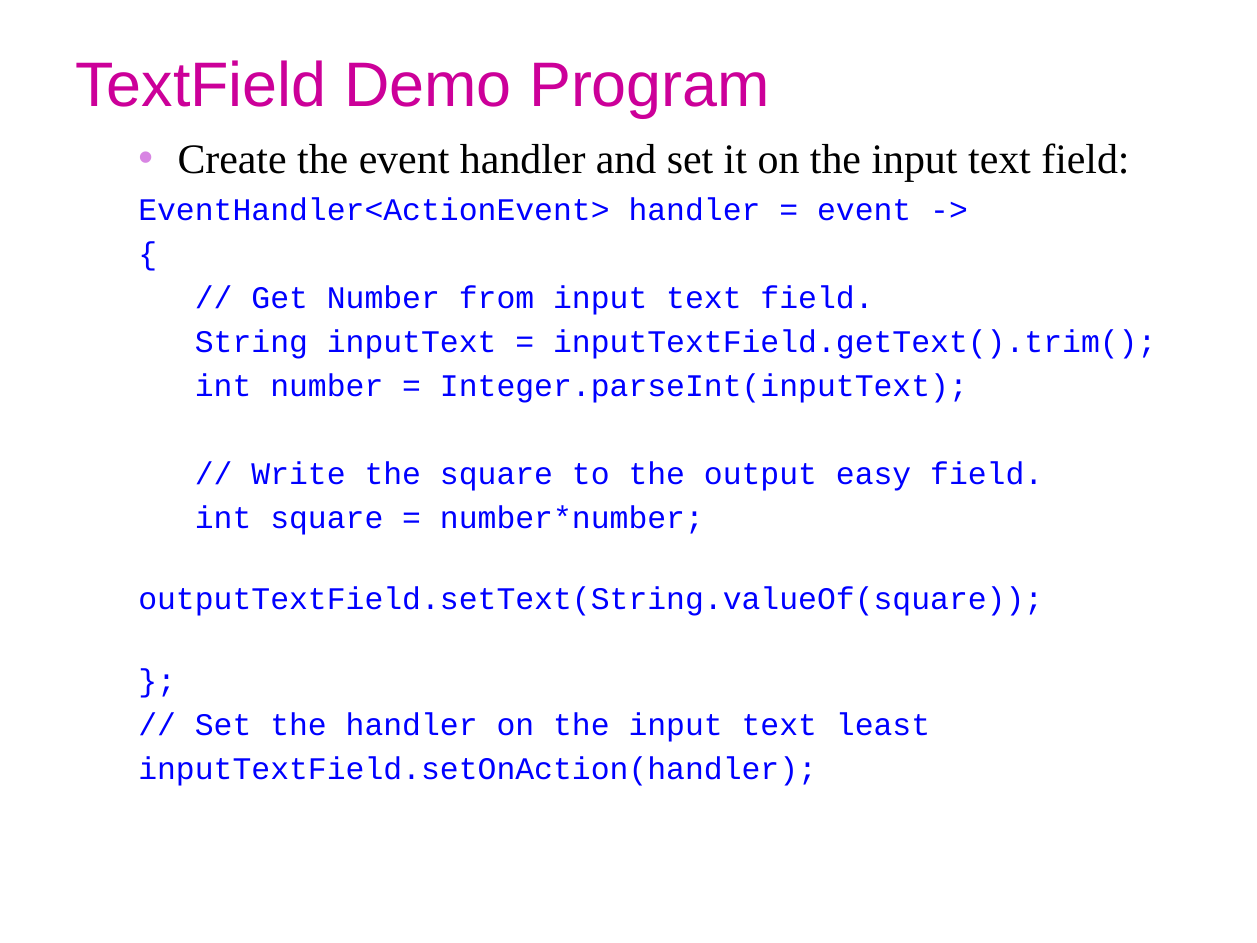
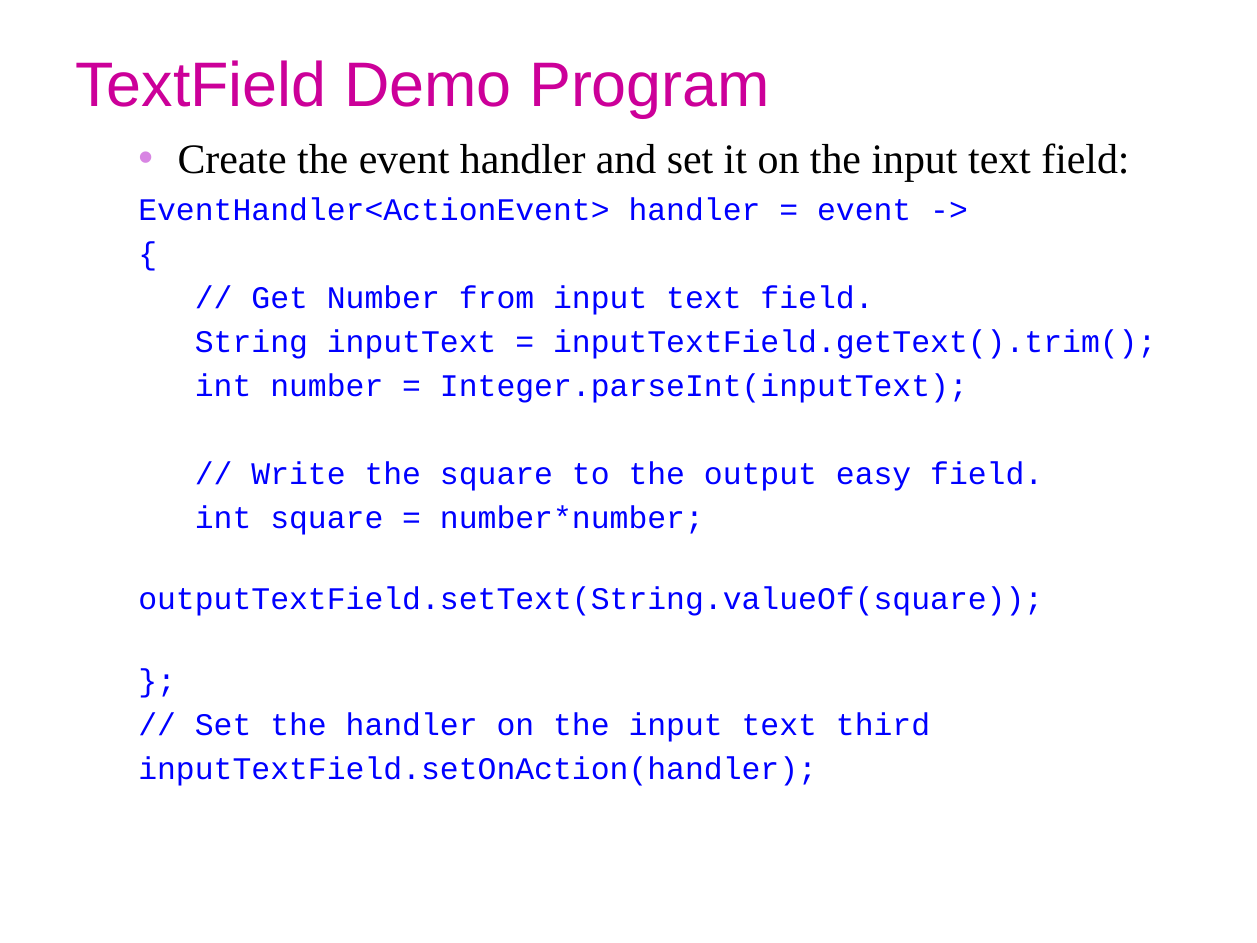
least: least -> third
